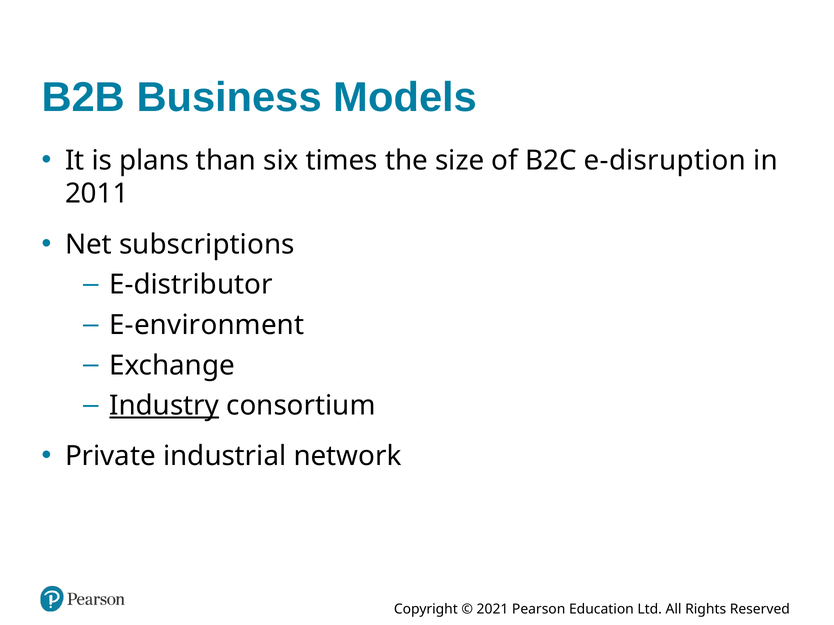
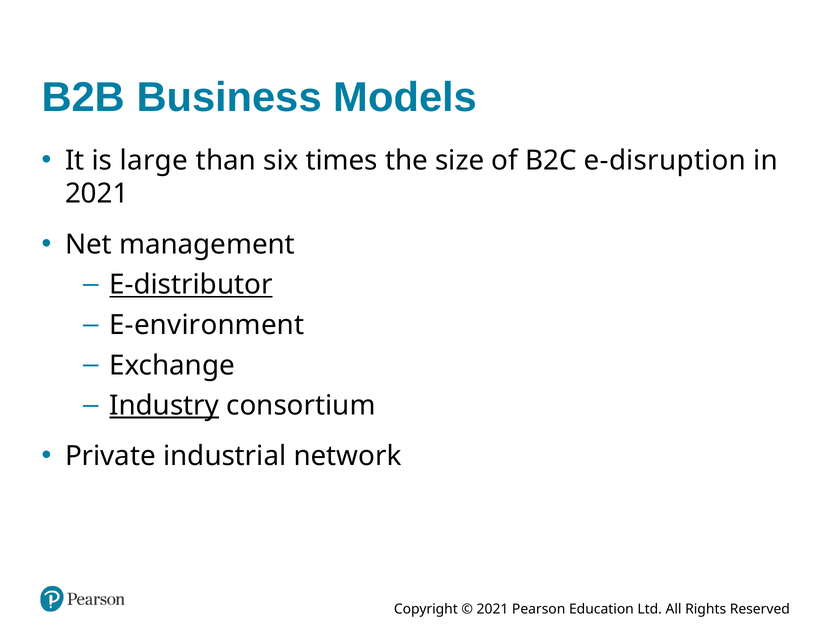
plans: plans -> large
2011 at (97, 194): 2011 -> 2021
subscriptions: subscriptions -> management
E-distributor underline: none -> present
